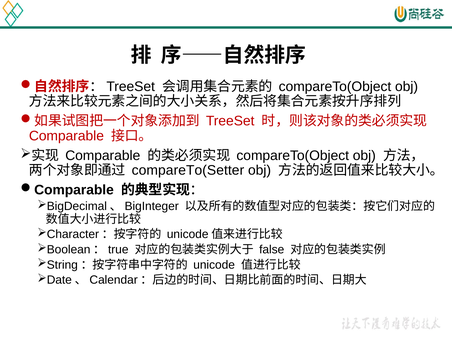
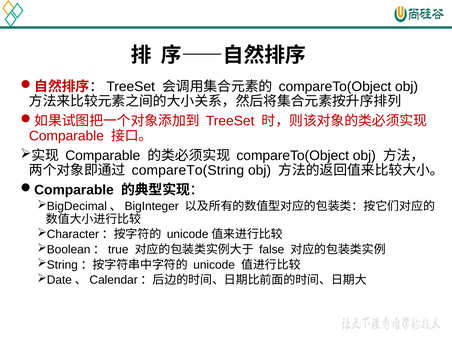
compareTo(Setter: compareTo(Setter -> compareTo(String
